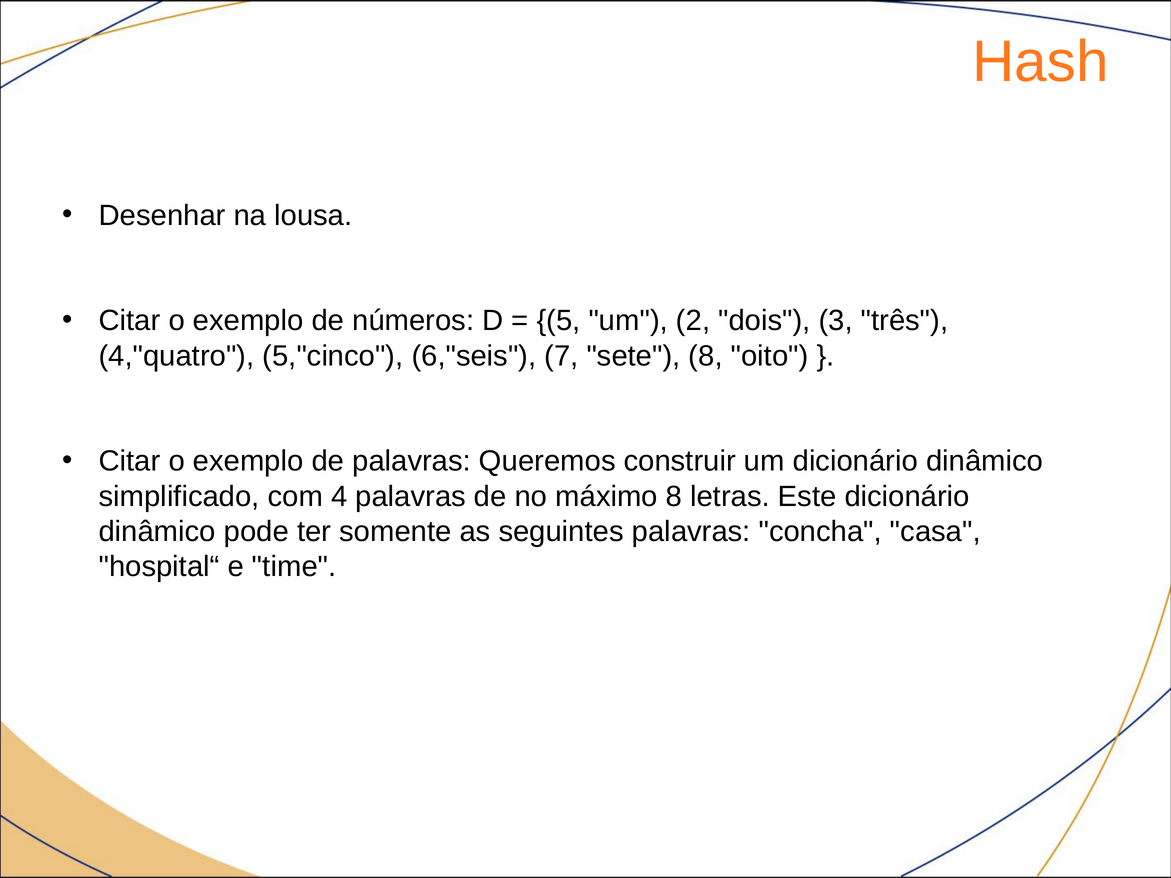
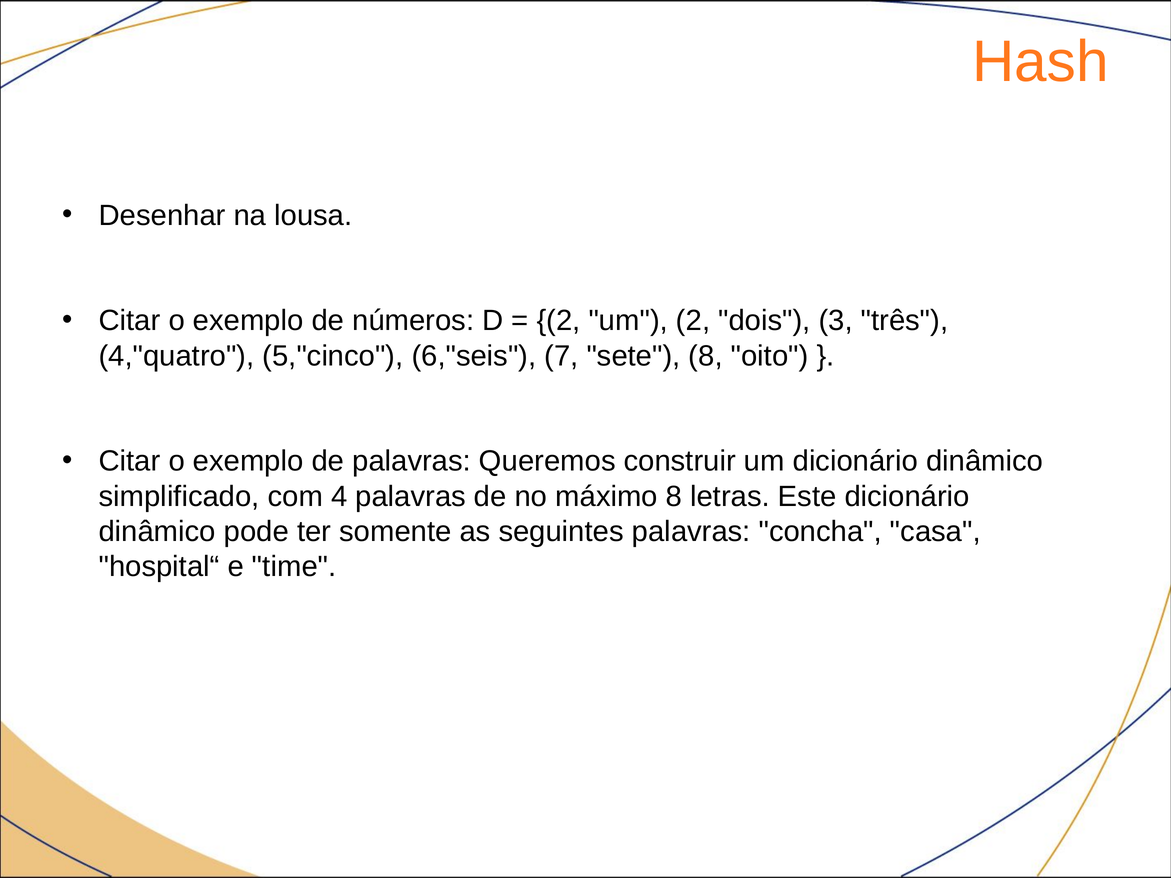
5 at (559, 321): 5 -> 2
